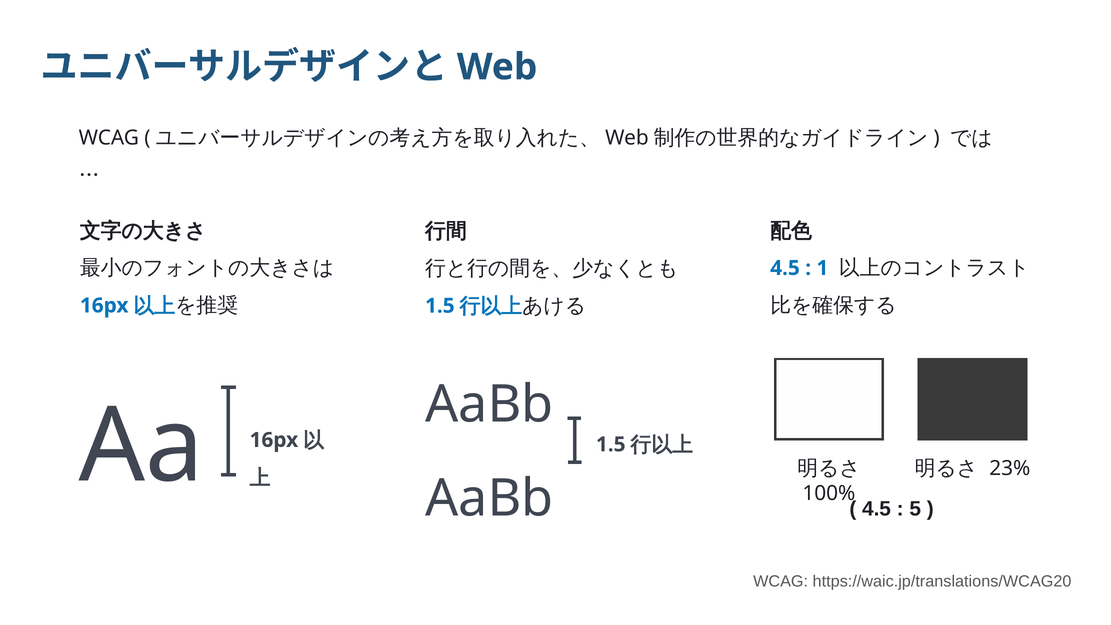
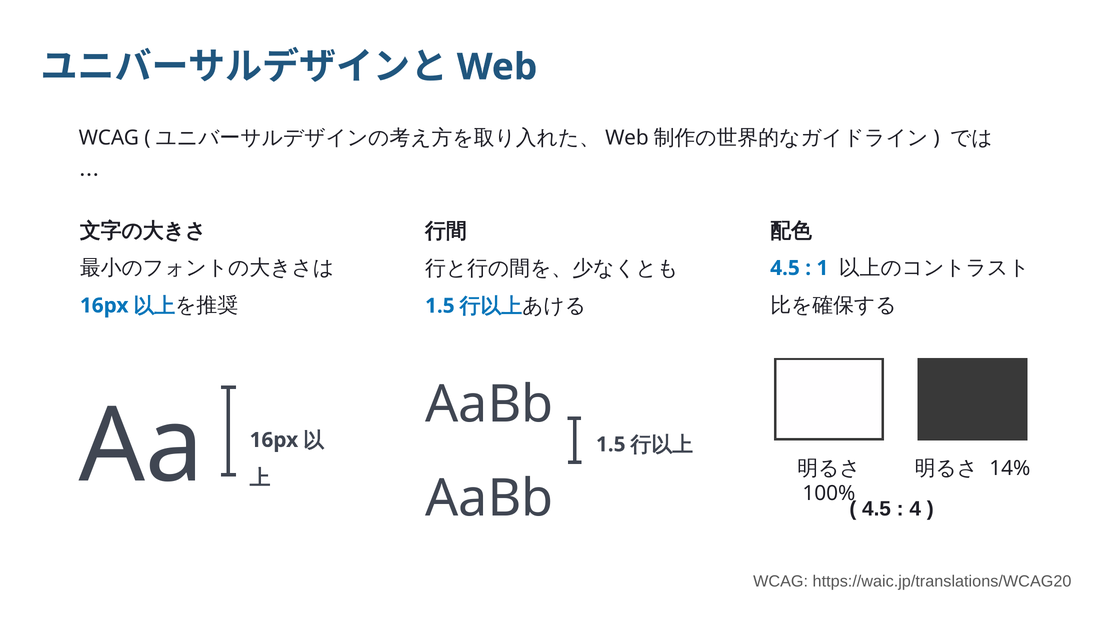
23%: 23% -> 14%
5: 5 -> 4
